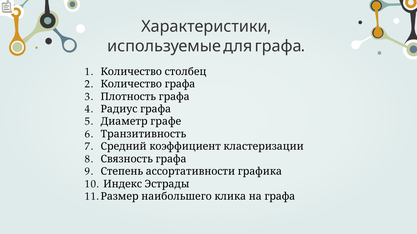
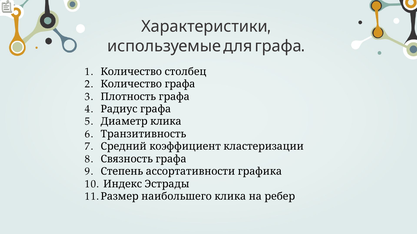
Диаметр графе: графе -> клика
на графа: графа -> ребер
